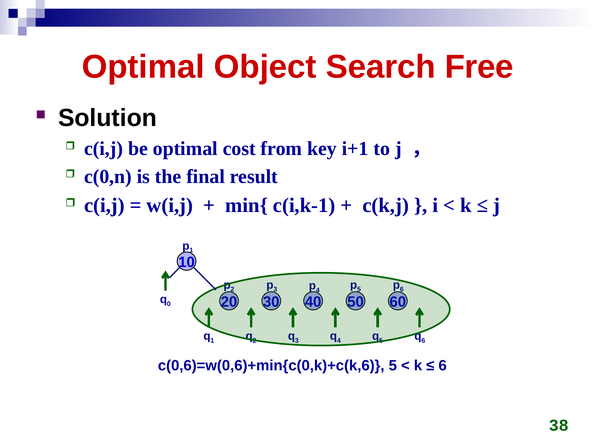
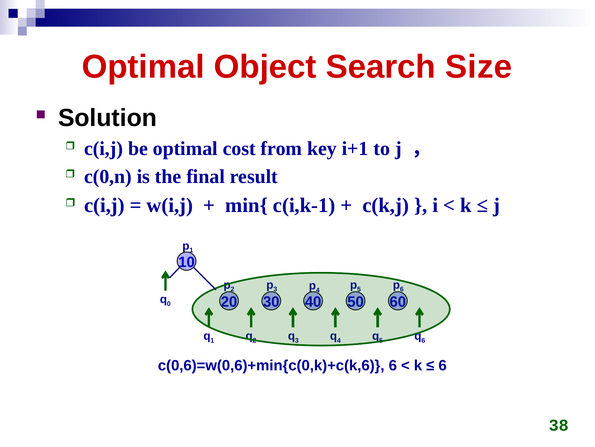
Free: Free -> Size
c(0,6)=w(0,6)+min{c(0,k)+c(k,6 5: 5 -> 6
